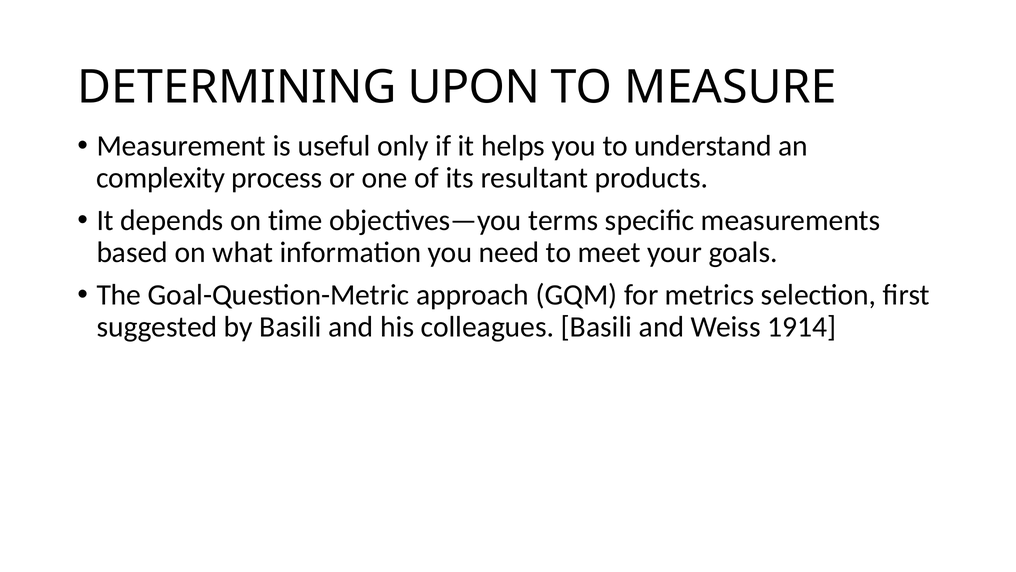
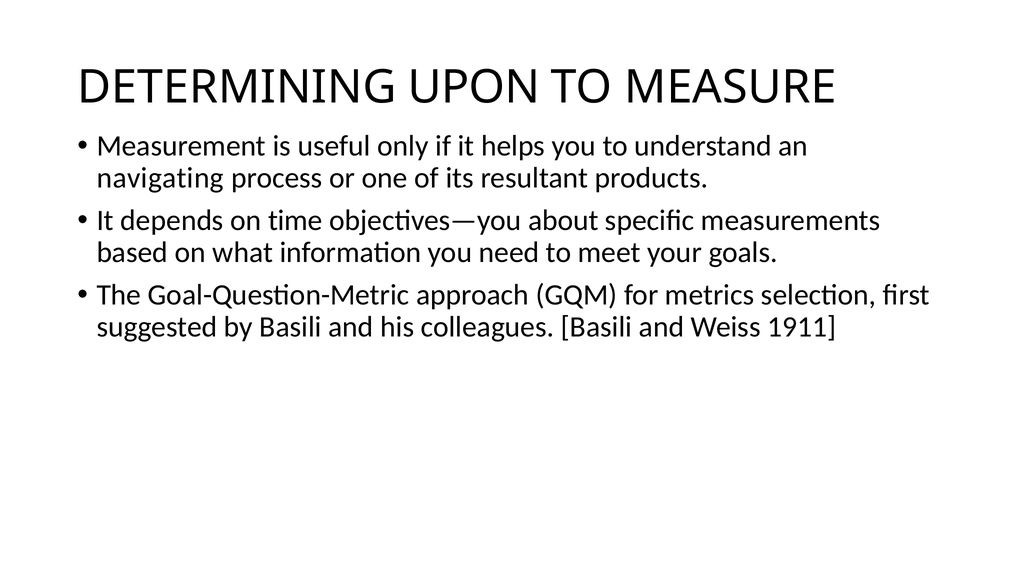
complexity: complexity -> navigating
terms: terms -> about
1914: 1914 -> 1911
